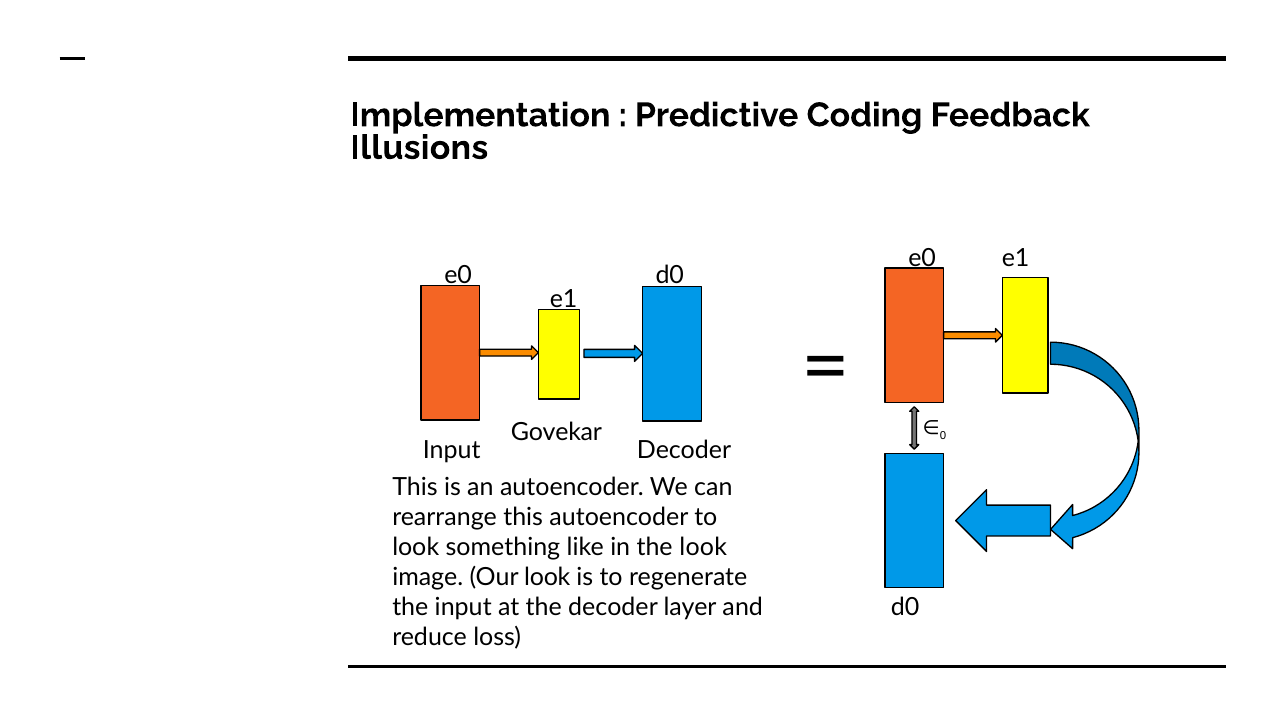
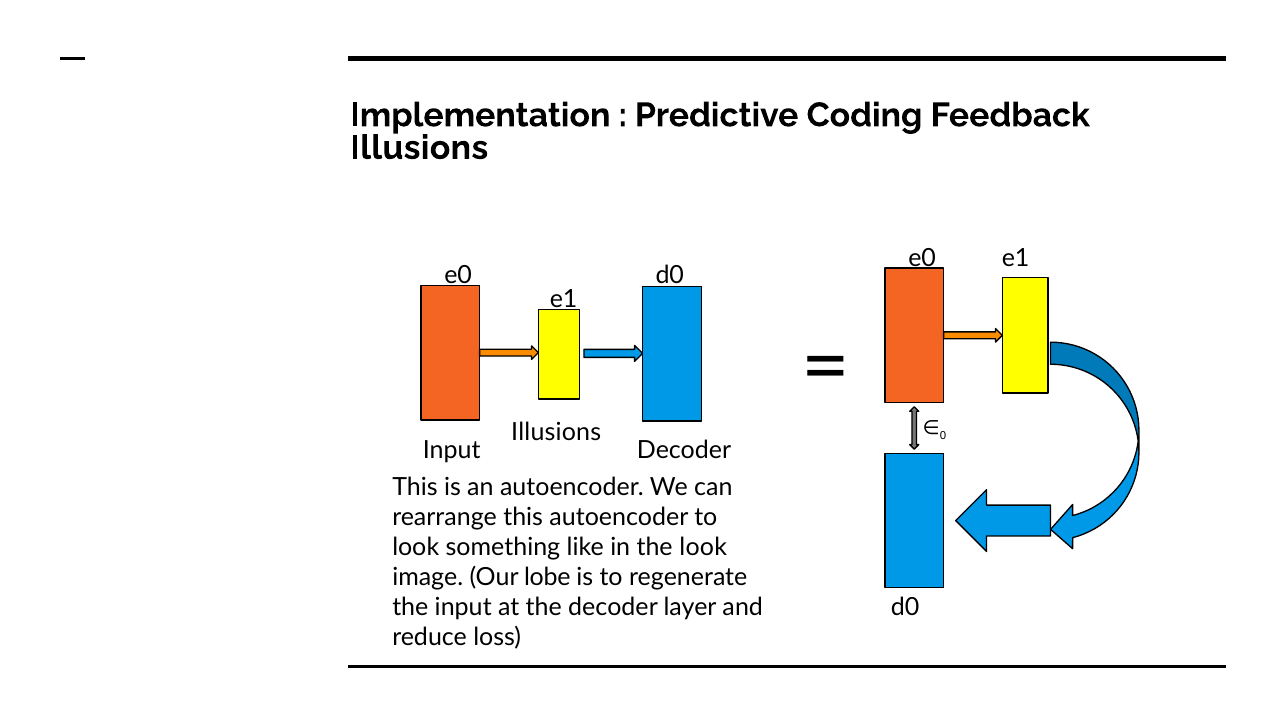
Govekar at (556, 433): Govekar -> Illusions
Our look: look -> lobe
